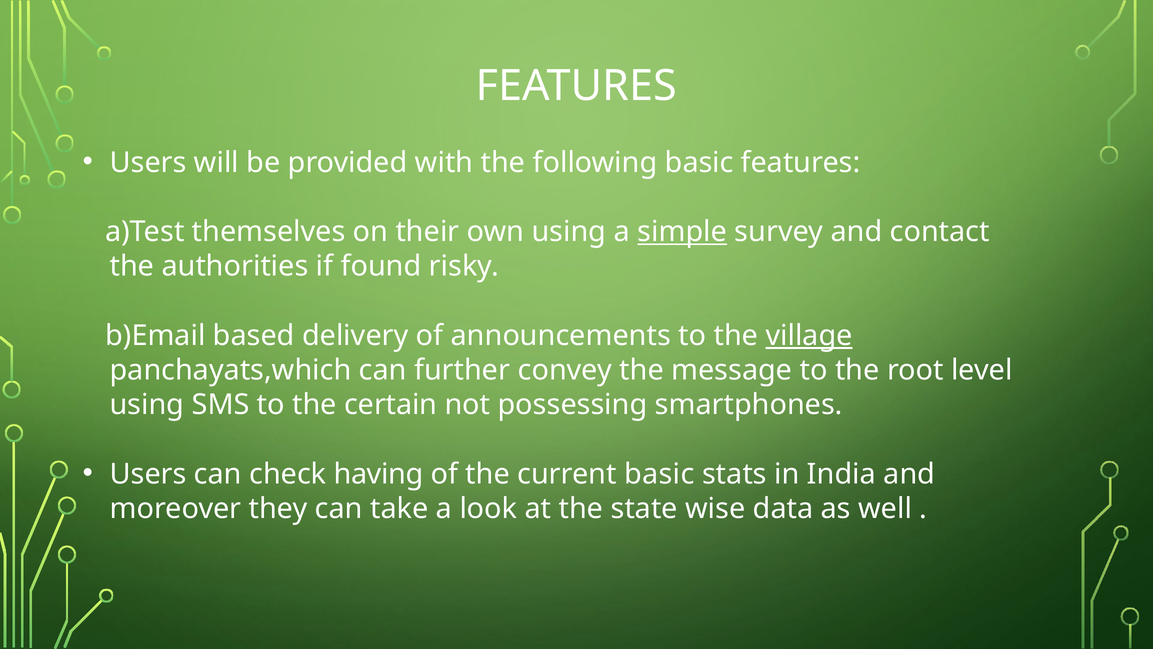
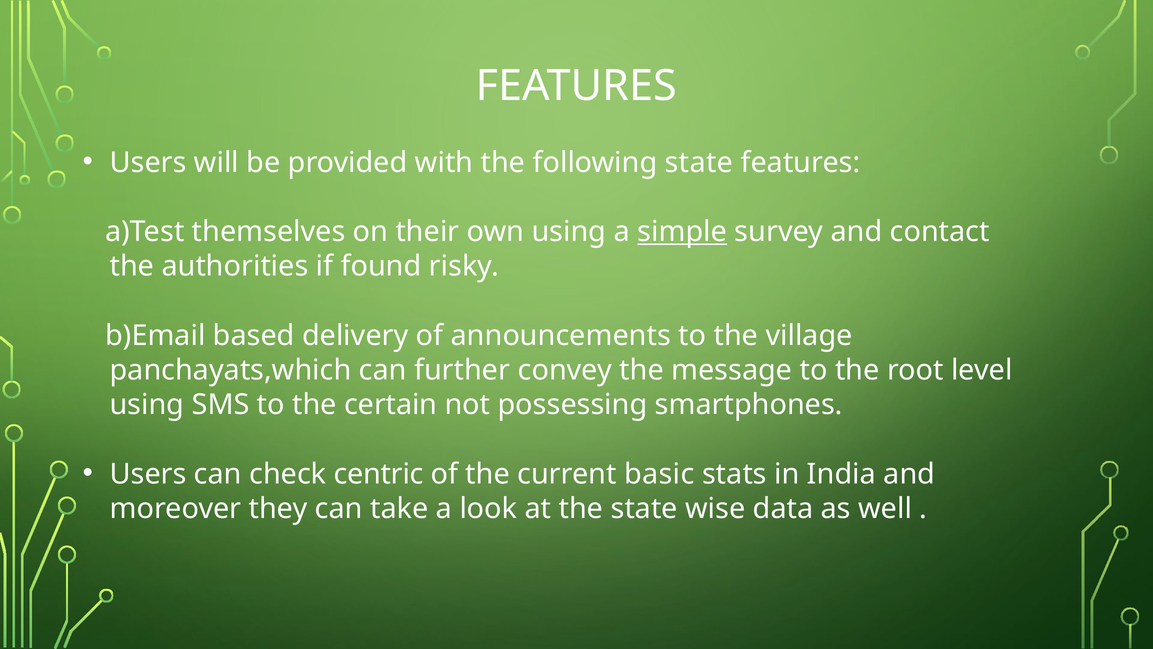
following basic: basic -> state
village underline: present -> none
having: having -> centric
